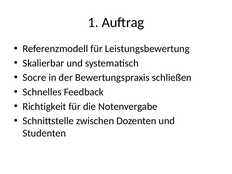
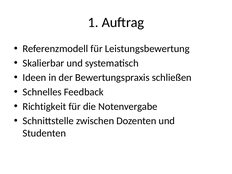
Socre: Socre -> Ideen
